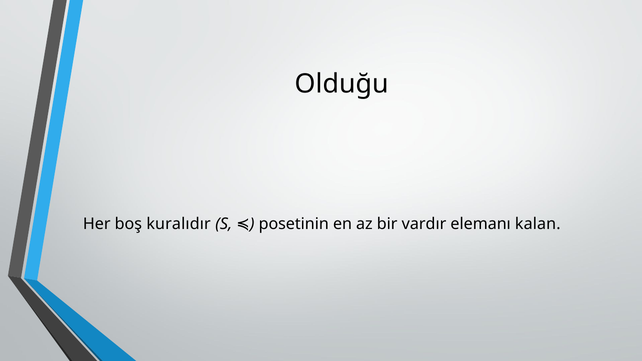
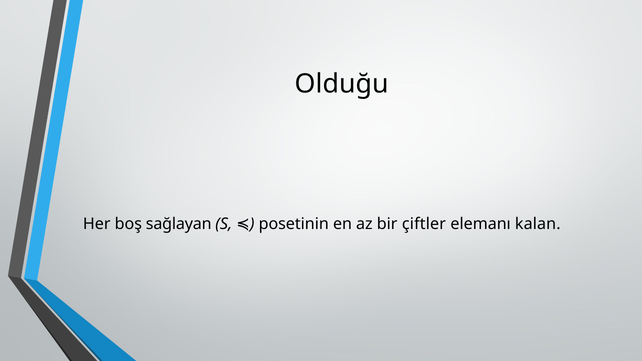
kuralıdır: kuralıdır -> sağlayan
vardır: vardır -> çiftler
